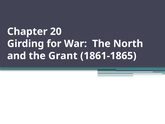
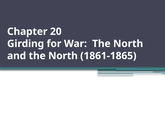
and the Grant: Grant -> North
